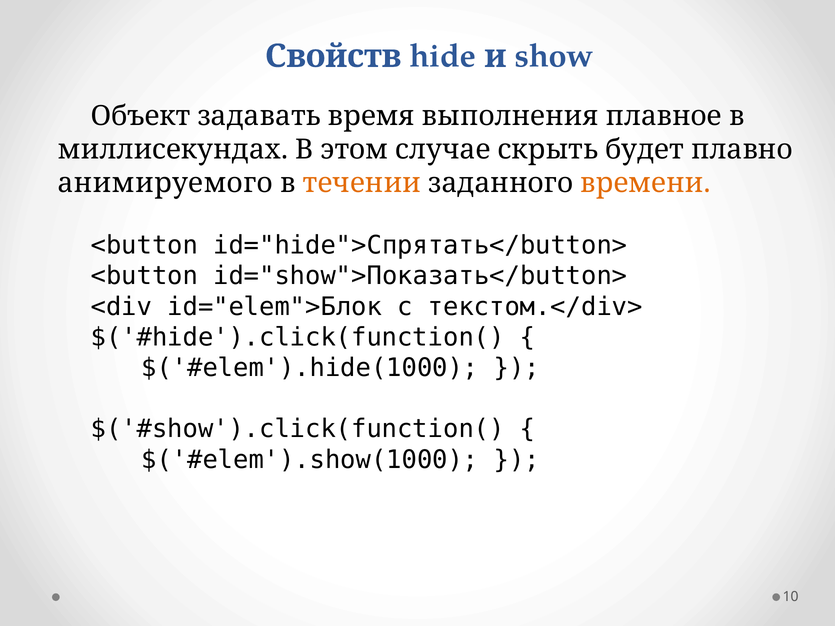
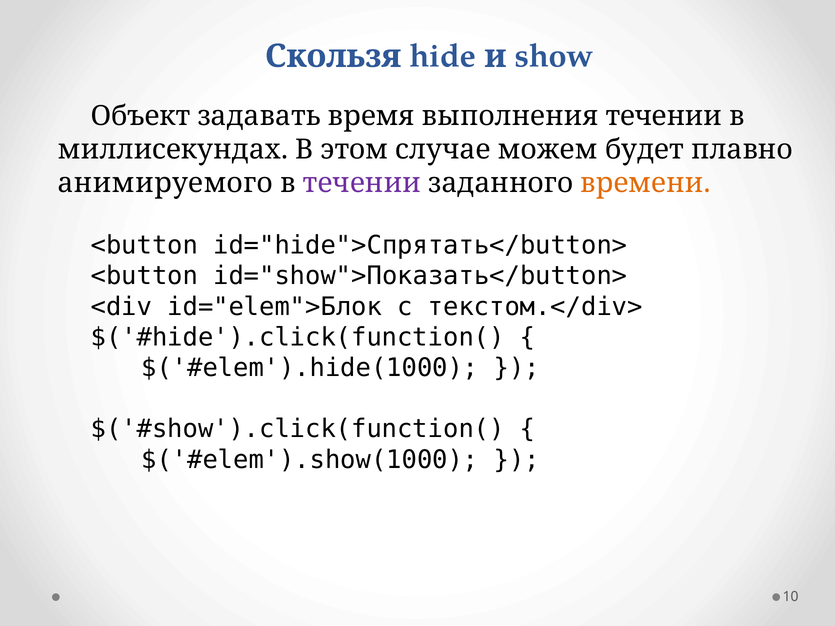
Свойств: Свойств -> Скользя
выполнения плавное: плавное -> течении
скрыть: скрыть -> можем
течении at (362, 183) colour: orange -> purple
